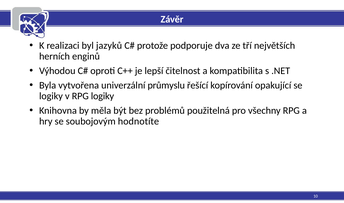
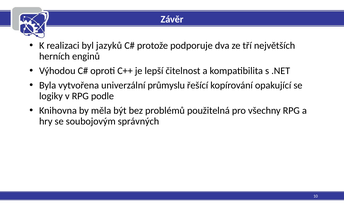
RPG logiky: logiky -> podle
hodnotíte: hodnotíte -> správných
